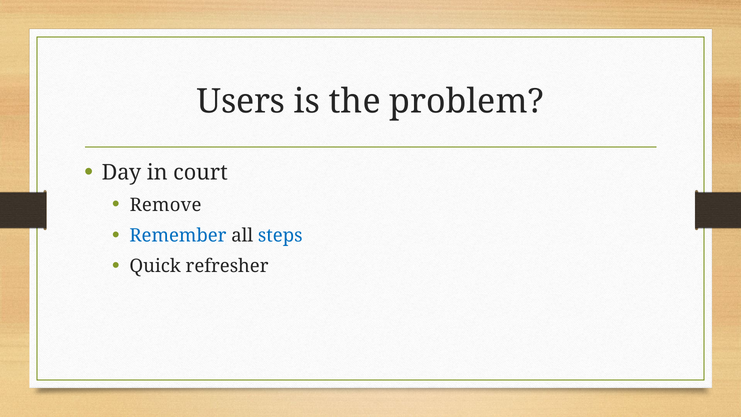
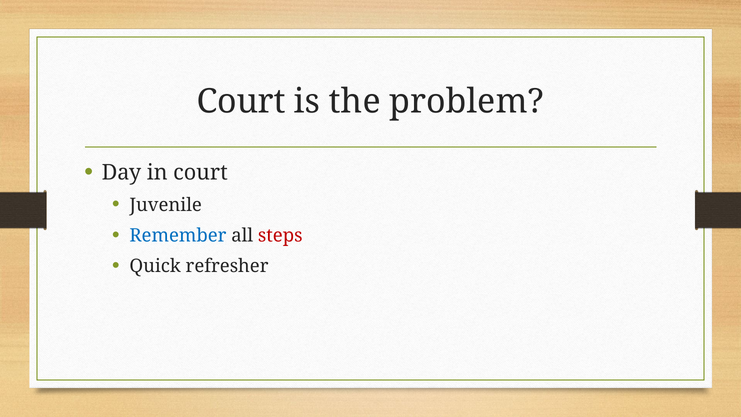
Users at (241, 102): Users -> Court
Remove: Remove -> Juvenile
steps colour: blue -> red
